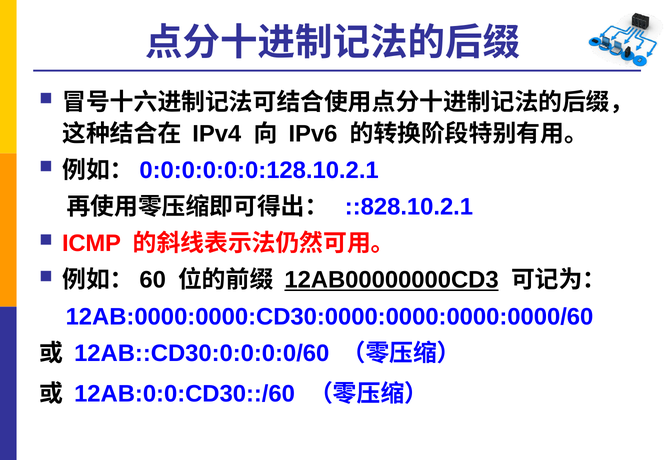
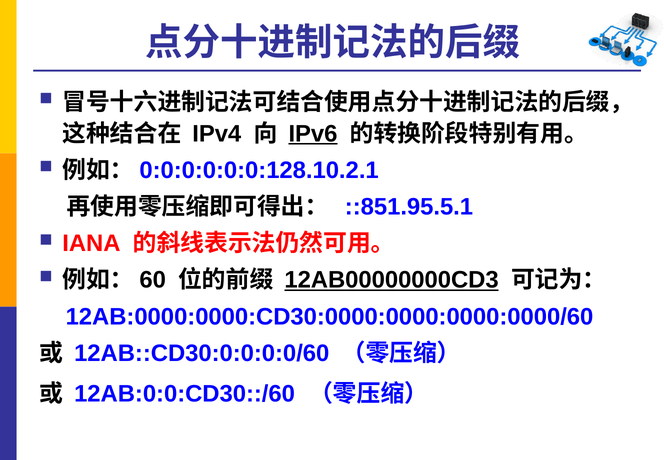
IPv6 underline: none -> present
::828.10.2.1: ::828.10.2.1 -> ::851.95.5.1
ICMP: ICMP -> IANA
